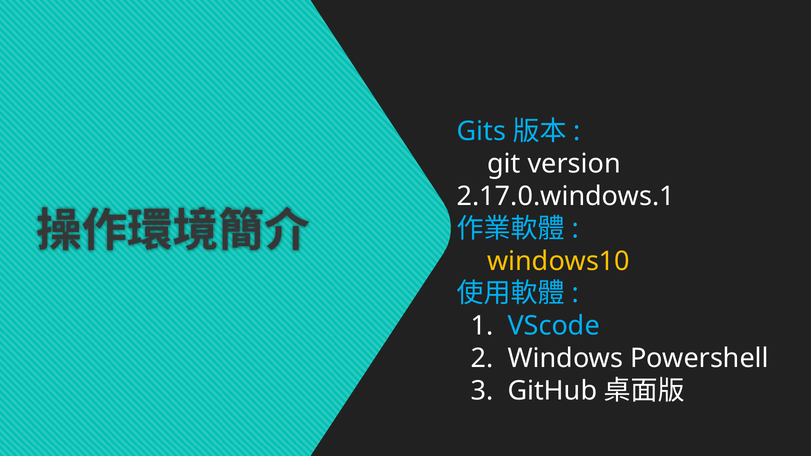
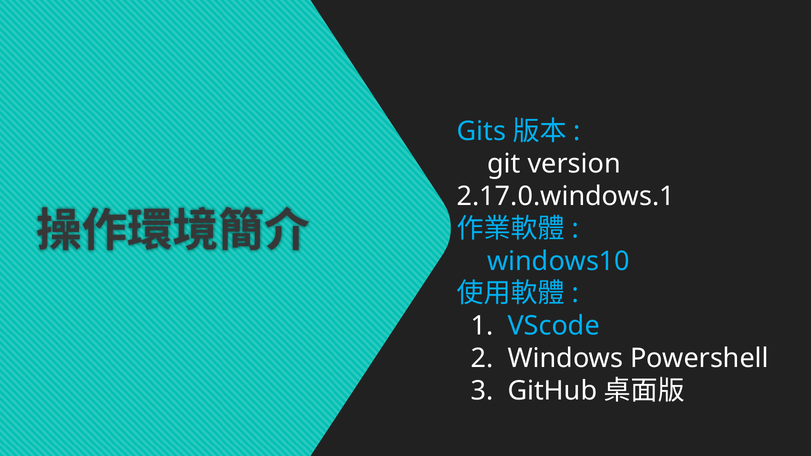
windows10 colour: yellow -> light blue
